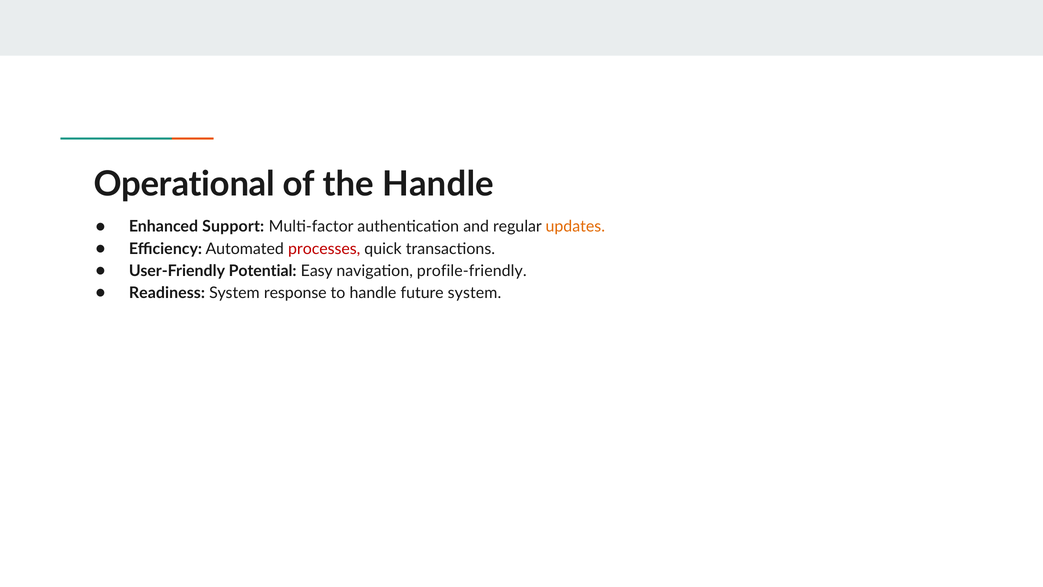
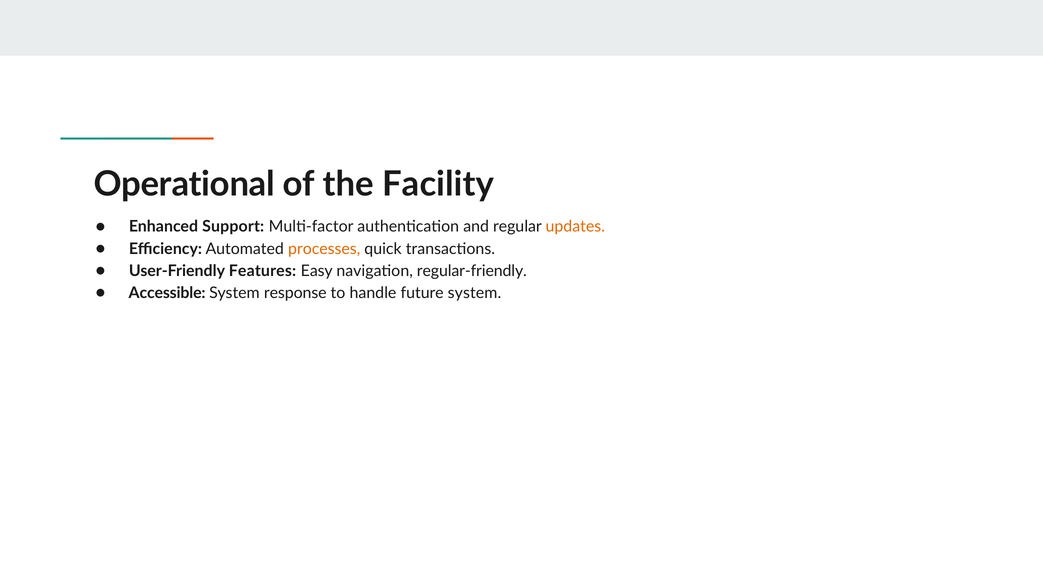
the Handle: Handle -> Facility
processes colour: red -> orange
Potential: Potential -> Features
profile-friendly: profile-friendly -> regular-friendly
Readiness: Readiness -> Accessible
